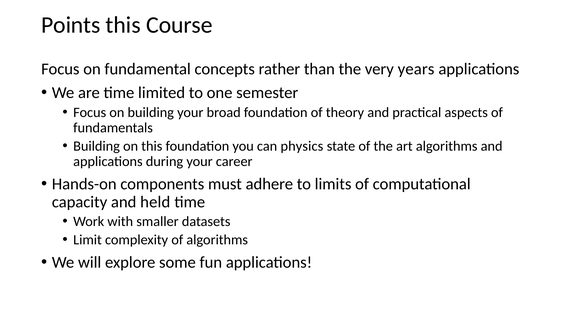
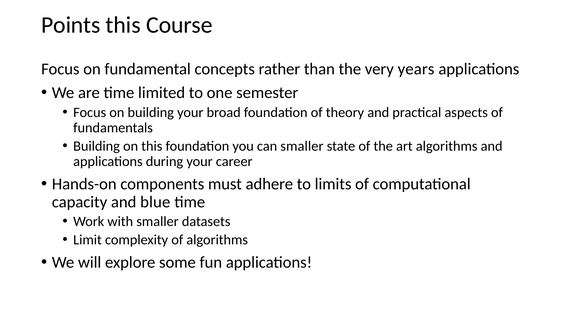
can physics: physics -> smaller
held: held -> blue
